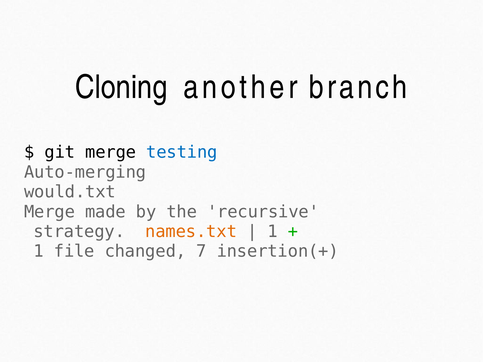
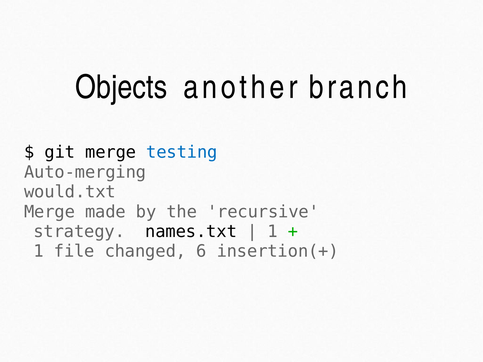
Cloning: Cloning -> Objects
names.txt colour: orange -> black
7: 7 -> 6
